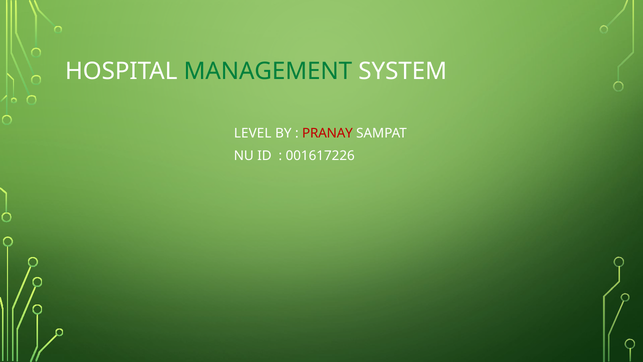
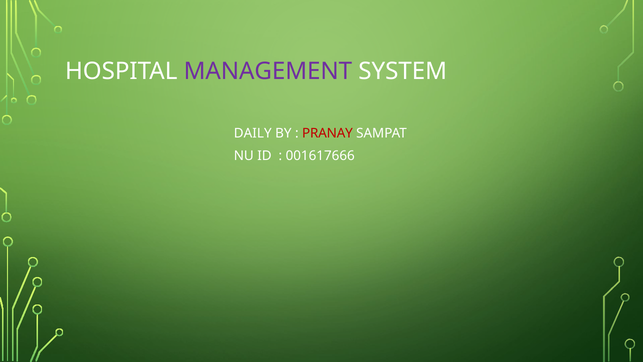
MANAGEMENT colour: green -> purple
LEVEL: LEVEL -> DAILY
001617226: 001617226 -> 001617666
